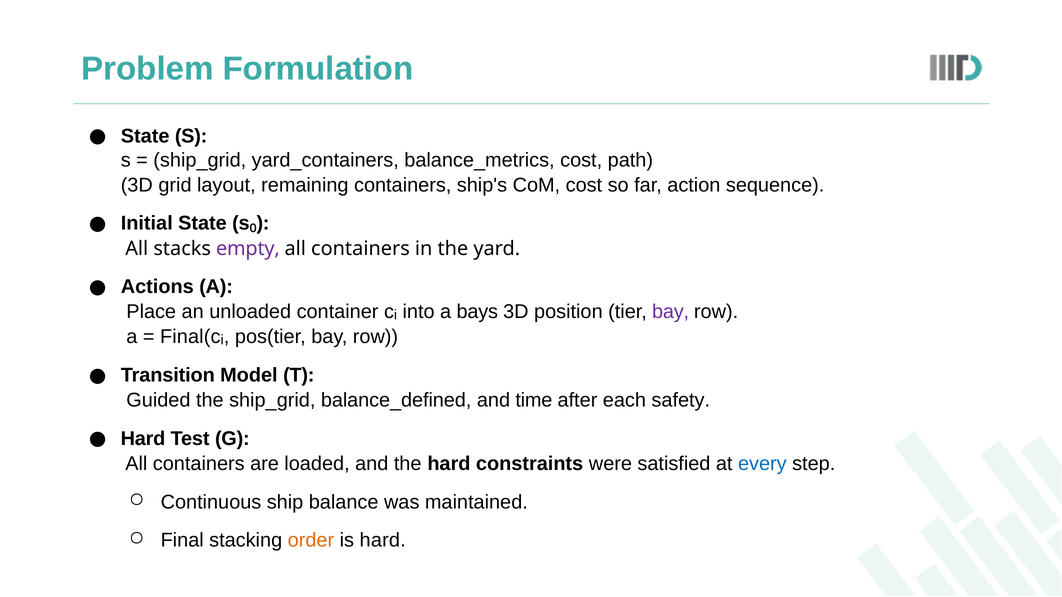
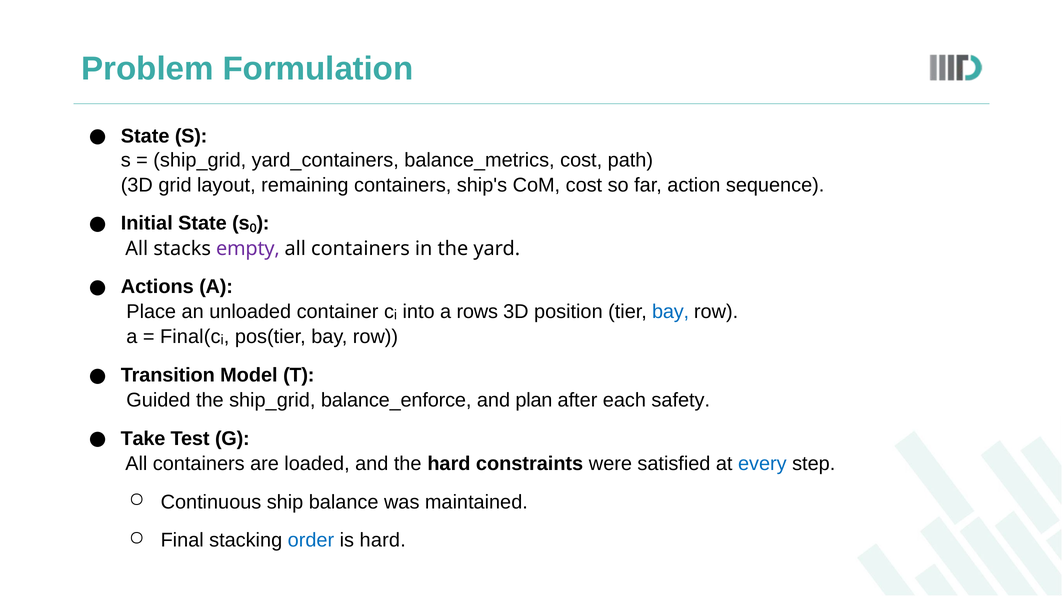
bays: bays -> rows
bay at (671, 312) colour: purple -> blue
balance_defined: balance_defined -> balance_enforce
time: time -> plan
Hard at (143, 439): Hard -> Take
order colour: orange -> blue
